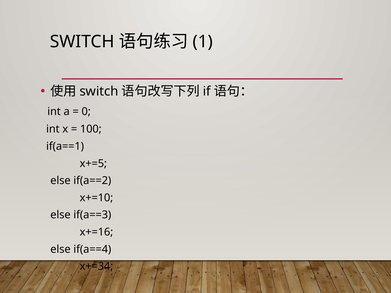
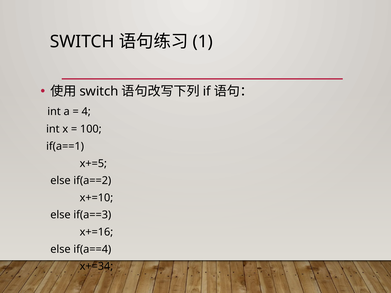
0: 0 -> 4
